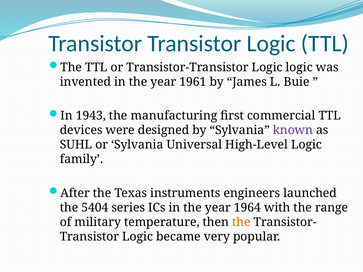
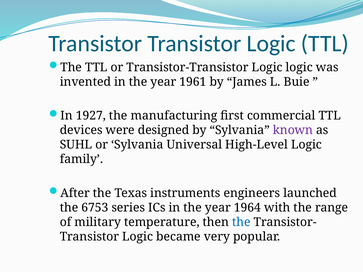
1943: 1943 -> 1927
5404: 5404 -> 6753
the at (241, 222) colour: orange -> blue
